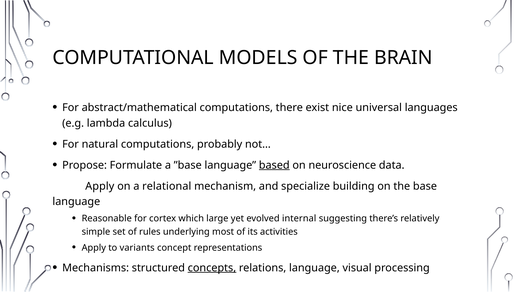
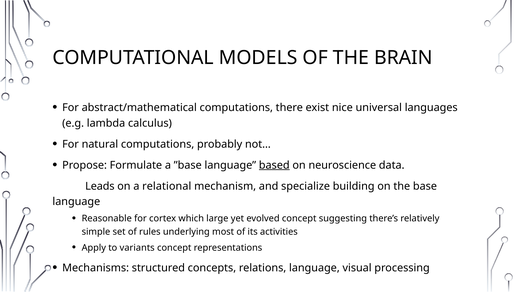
Apply at (100, 186): Apply -> Leads
evolved internal: internal -> concept
concepts underline: present -> none
